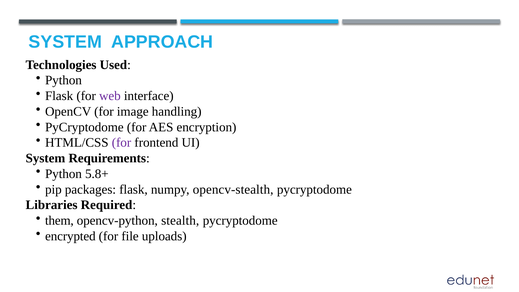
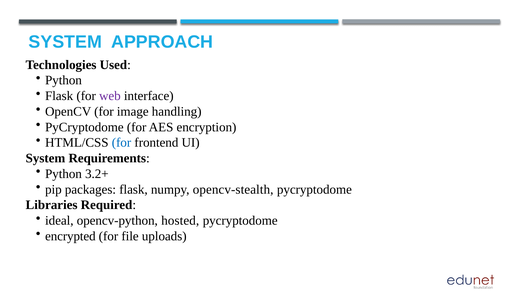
for at (121, 143) colour: purple -> blue
5.8+: 5.8+ -> 3.2+
them: them -> ideal
stealth: stealth -> hosted
